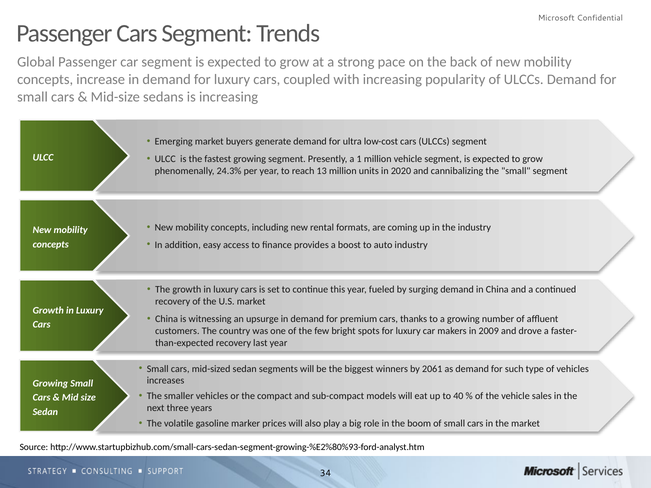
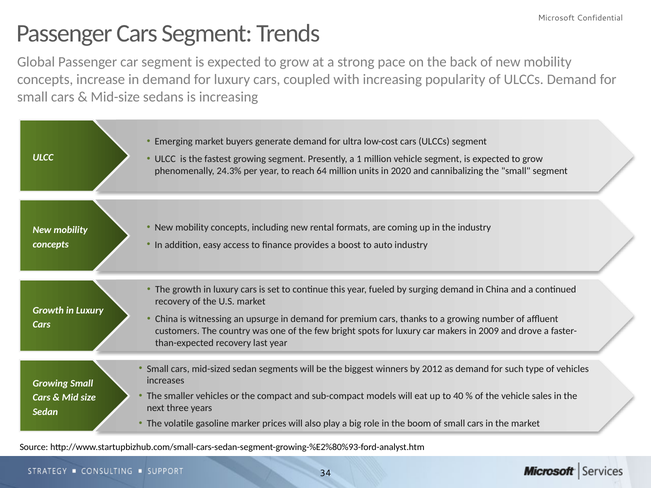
13: 13 -> 64
2061: 2061 -> 2012
